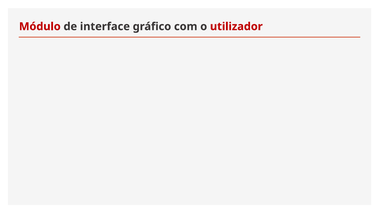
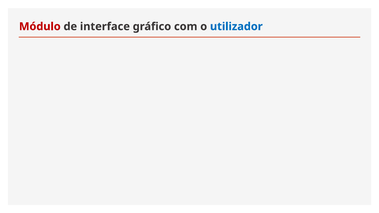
utilizador colour: red -> blue
